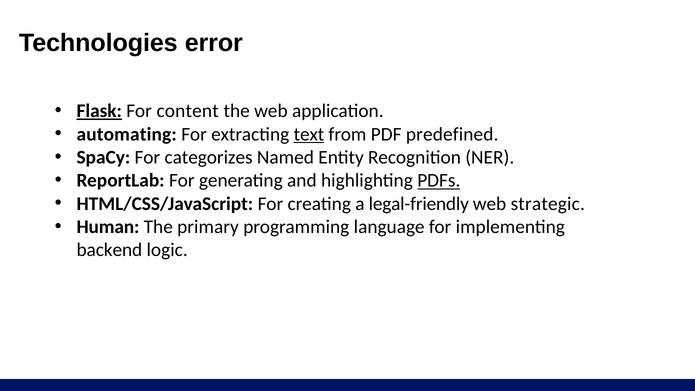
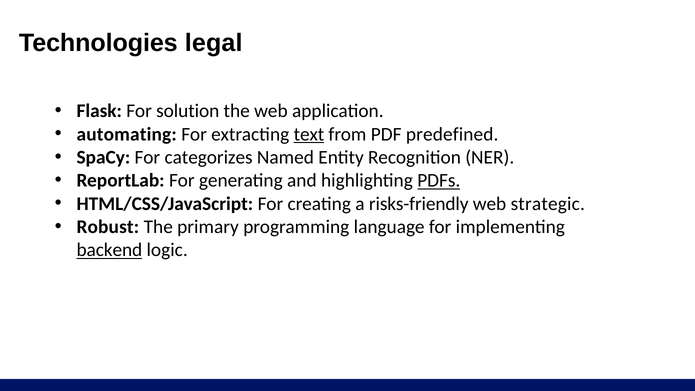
error: error -> legal
Flask underline: present -> none
content: content -> solution
legal-friendly: legal-friendly -> risks-friendly
Human: Human -> Robust
backend underline: none -> present
